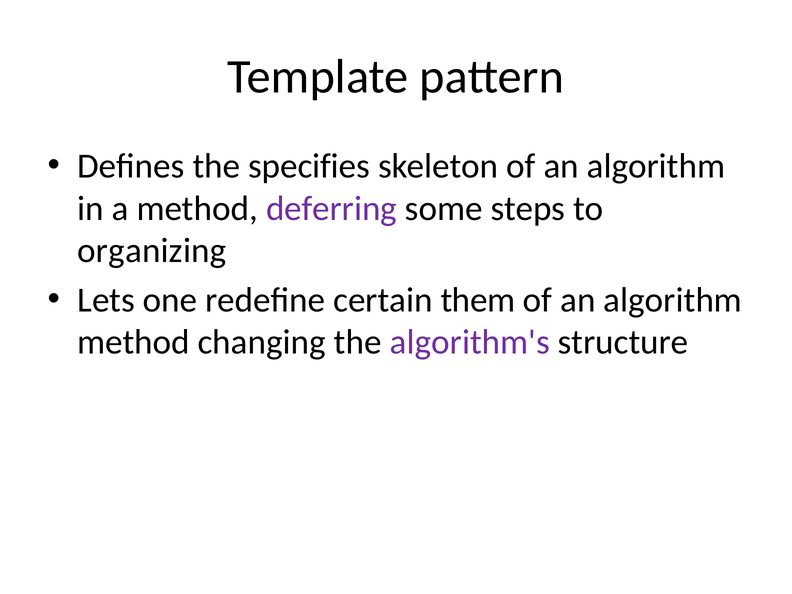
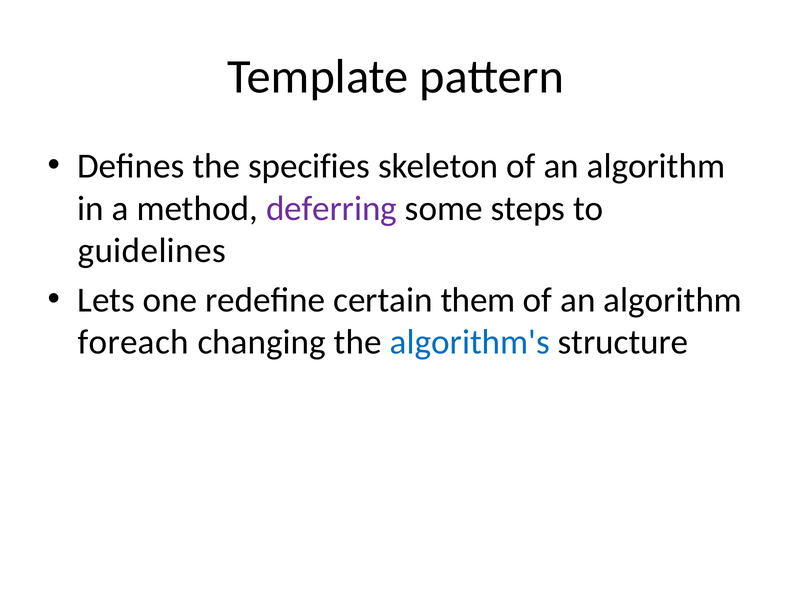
organizing: organizing -> guidelines
method at (133, 342): method -> foreach
algorithm's colour: purple -> blue
